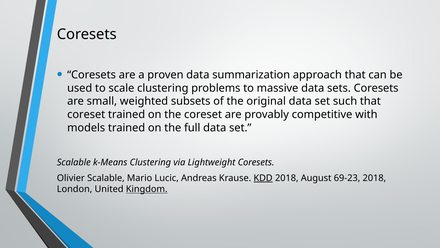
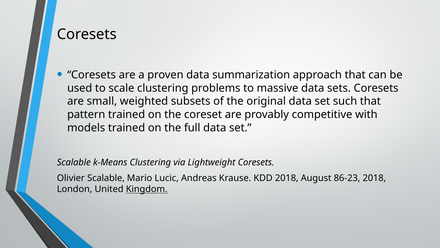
coreset at (86, 114): coreset -> pattern
KDD underline: present -> none
69-23: 69-23 -> 86-23
